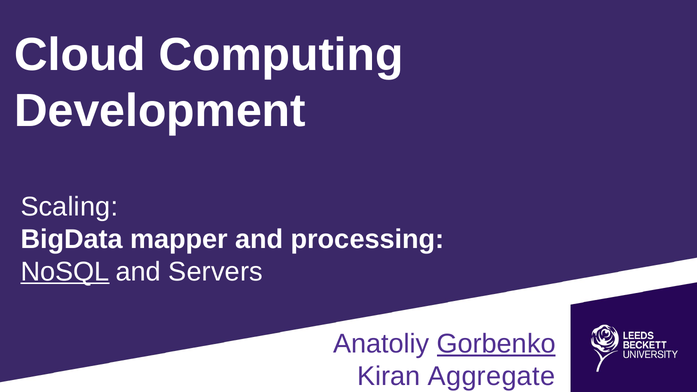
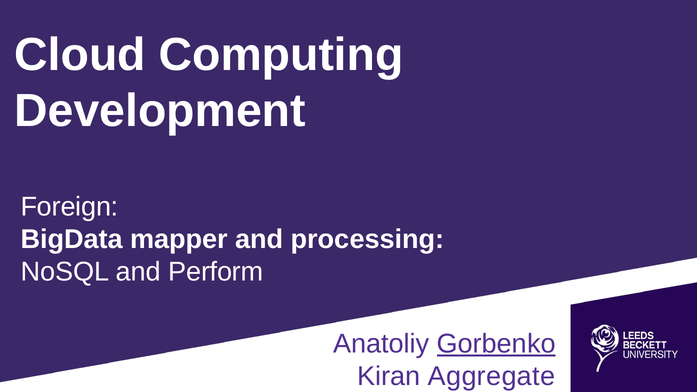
Scaling: Scaling -> Foreign
NoSQL underline: present -> none
Servers: Servers -> Perform
